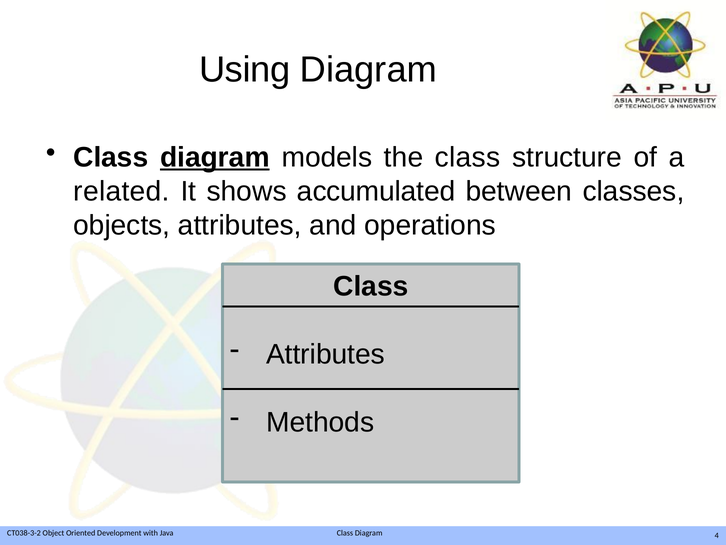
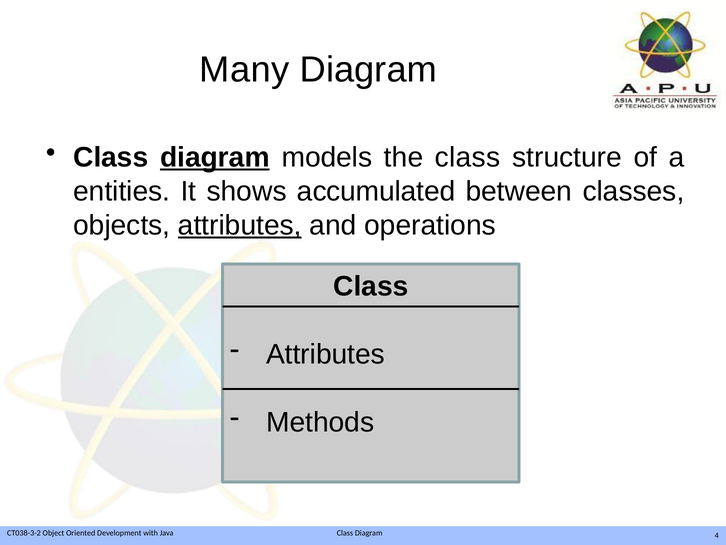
Using: Using -> Many
related: related -> entities
attributes at (240, 225) underline: none -> present
